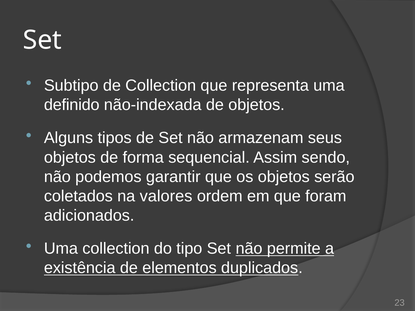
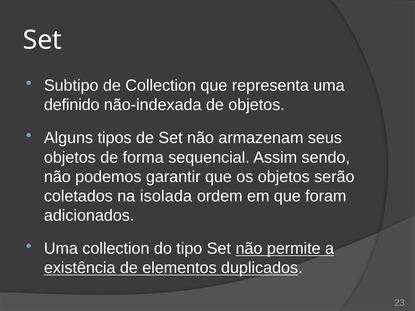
valores: valores -> isolada
